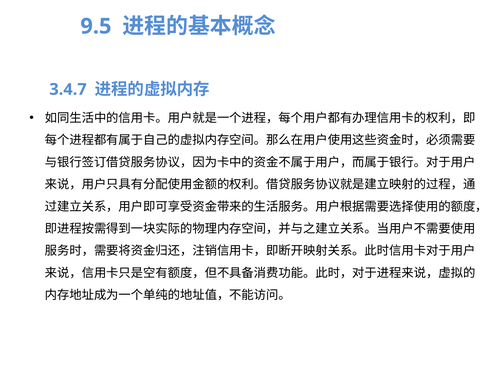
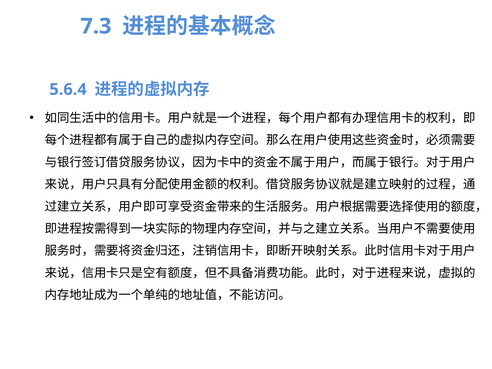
9.5: 9.5 -> 7.3
3.4.7: 3.4.7 -> 5.6.4
